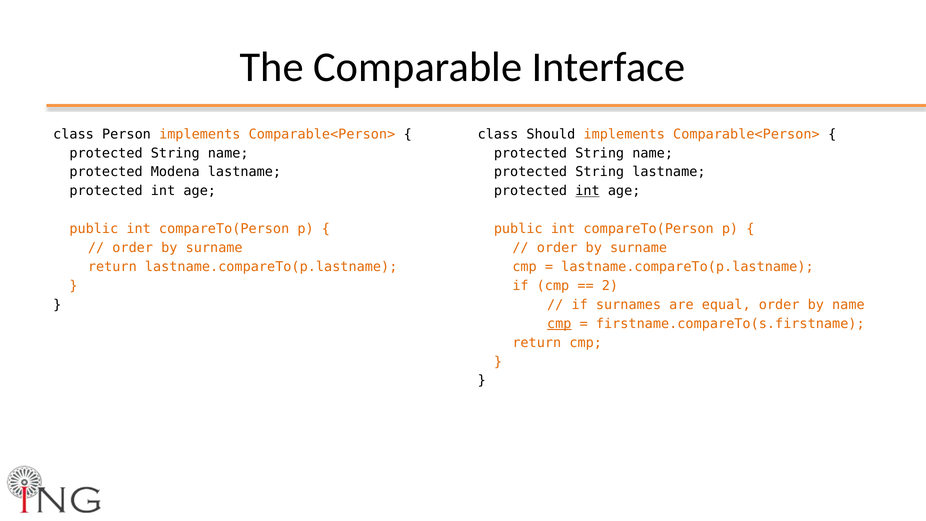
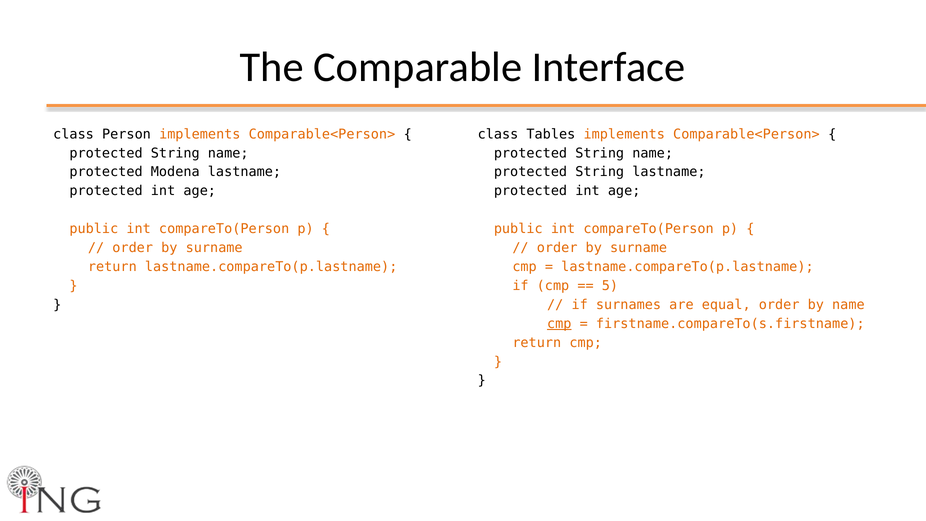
Should: Should -> Tables
int at (587, 191) underline: present -> none
2: 2 -> 5
